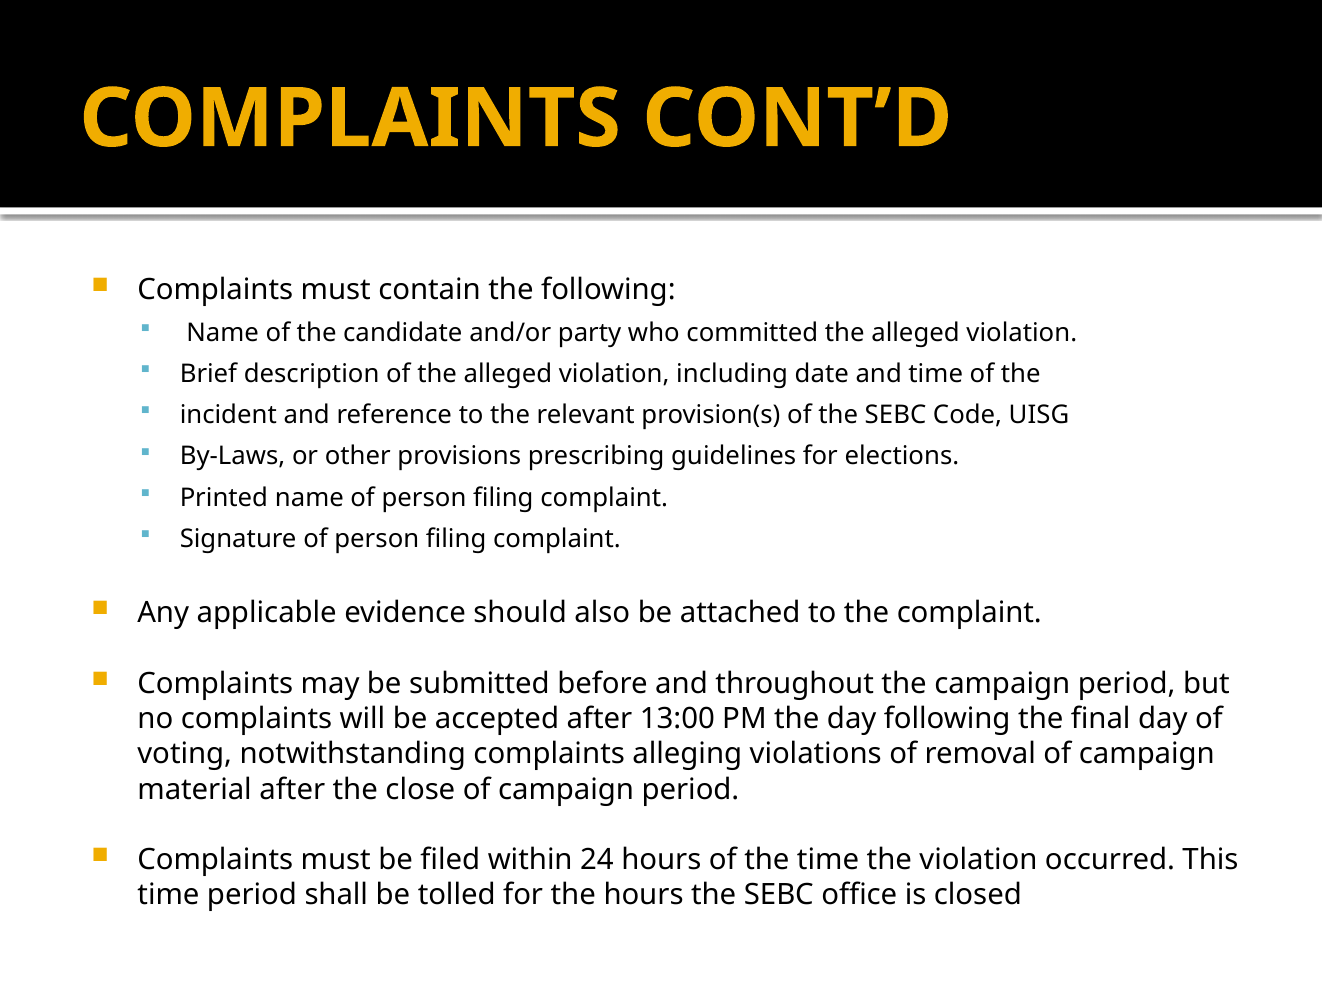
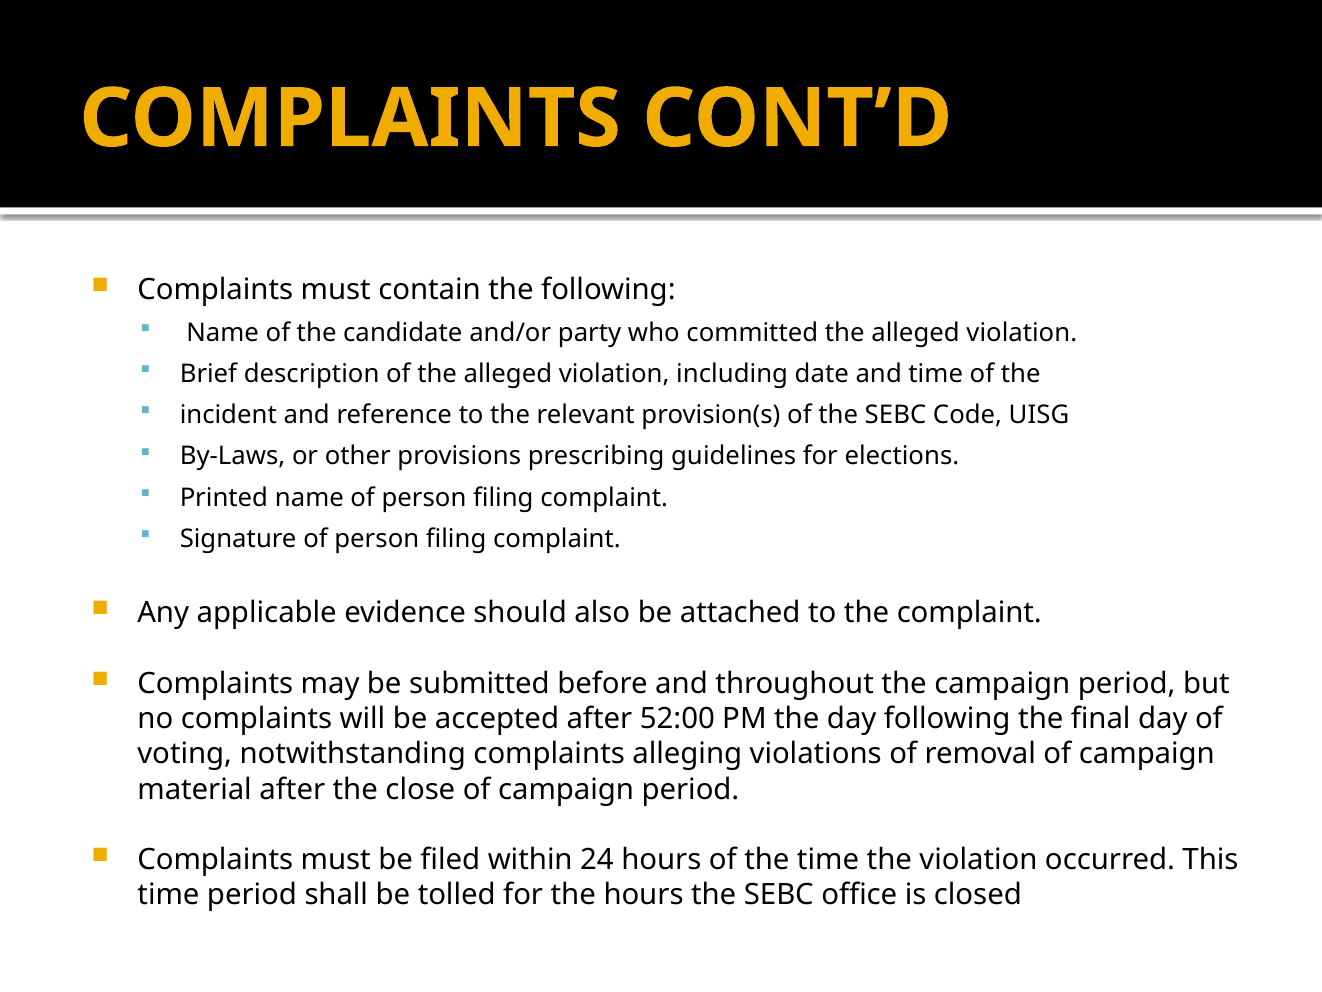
13:00: 13:00 -> 52:00
